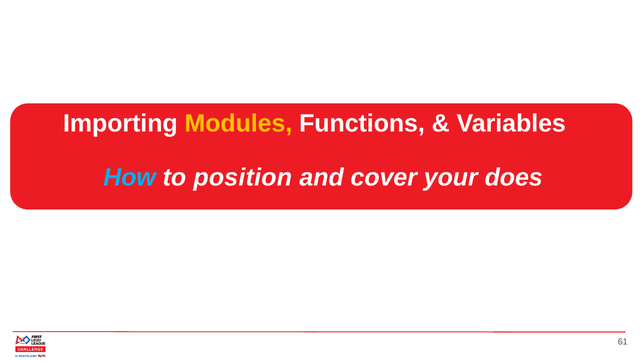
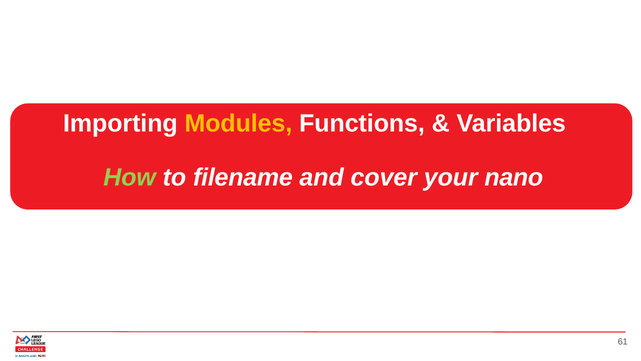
How colour: light blue -> light green
position: position -> filename
does: does -> nano
